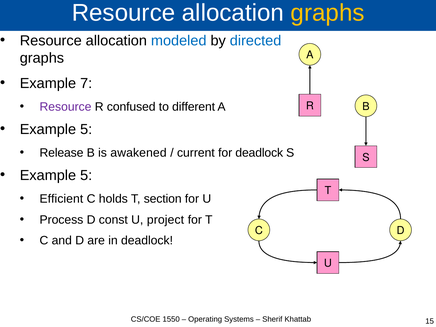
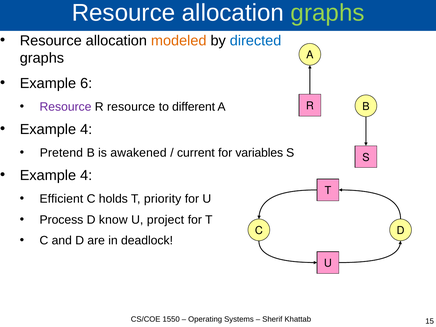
graphs at (328, 13) colour: yellow -> light green
modeled colour: blue -> orange
7: 7 -> 6
R confused: confused -> resource
5 at (86, 129): 5 -> 4
Release: Release -> Pretend
for deadlock: deadlock -> variables
5 at (86, 175): 5 -> 4
section: section -> priority
const: const -> know
